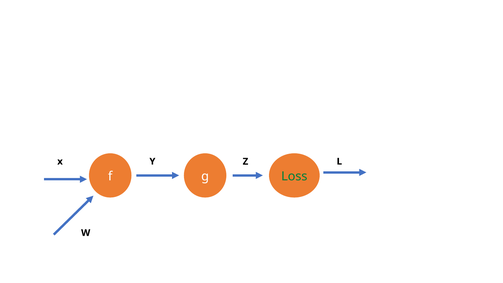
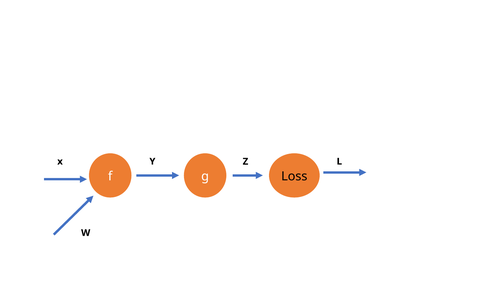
Loss colour: green -> black
